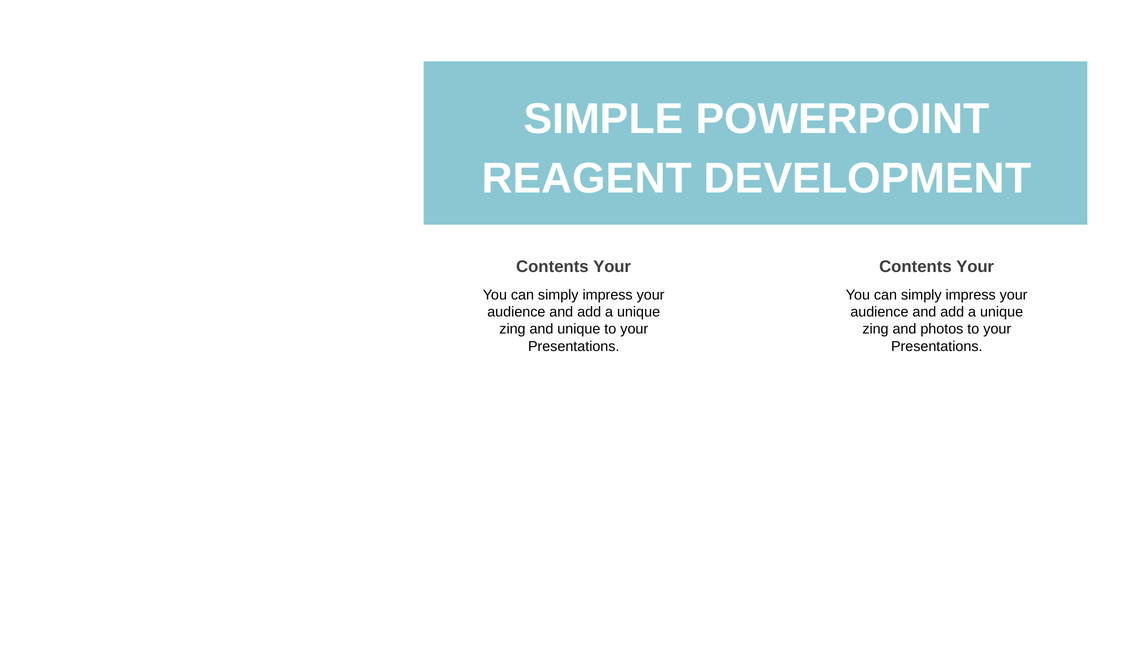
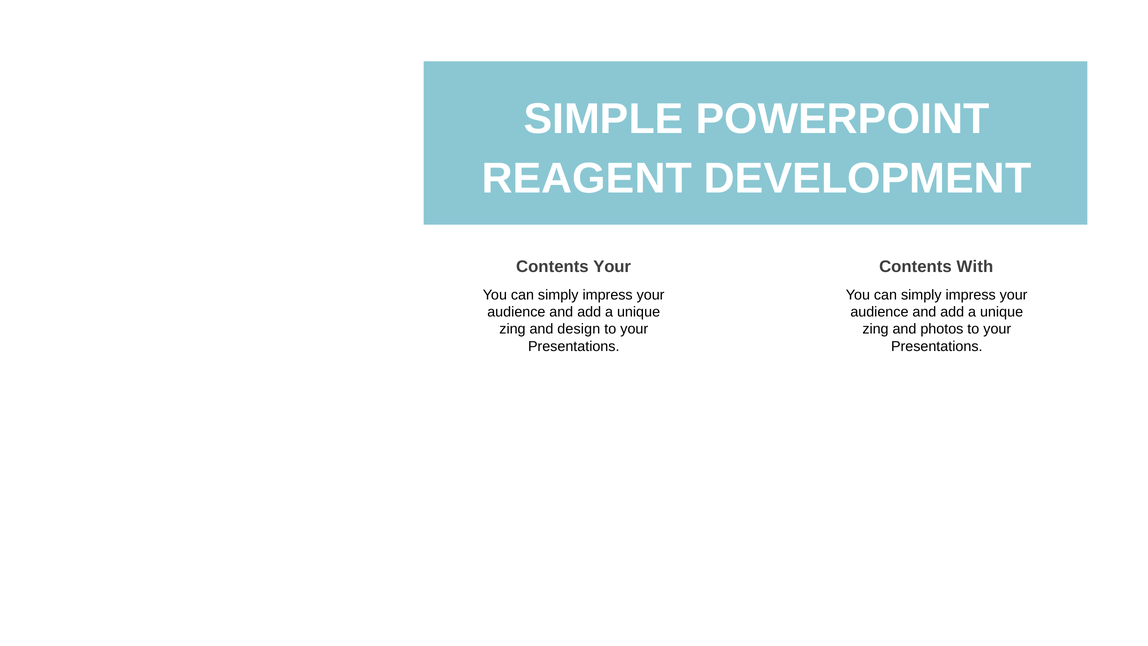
Your at (975, 267): Your -> With
and unique: unique -> design
